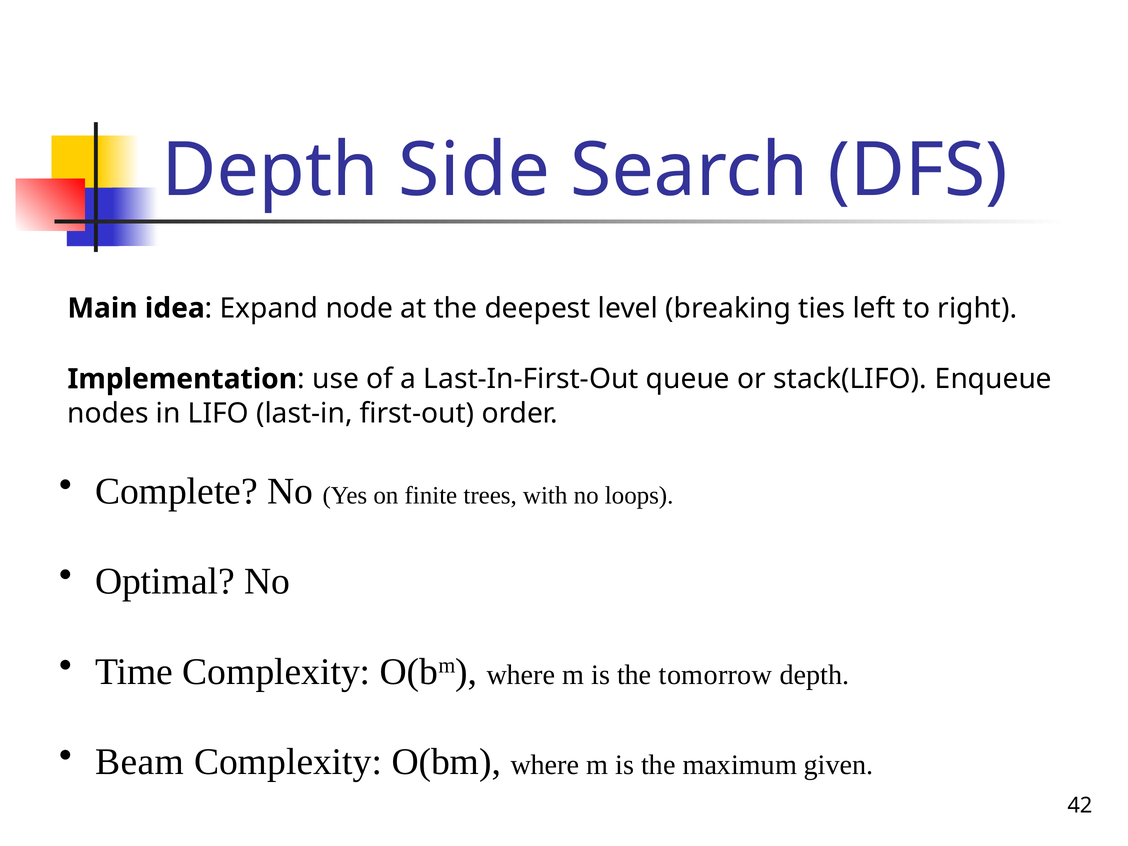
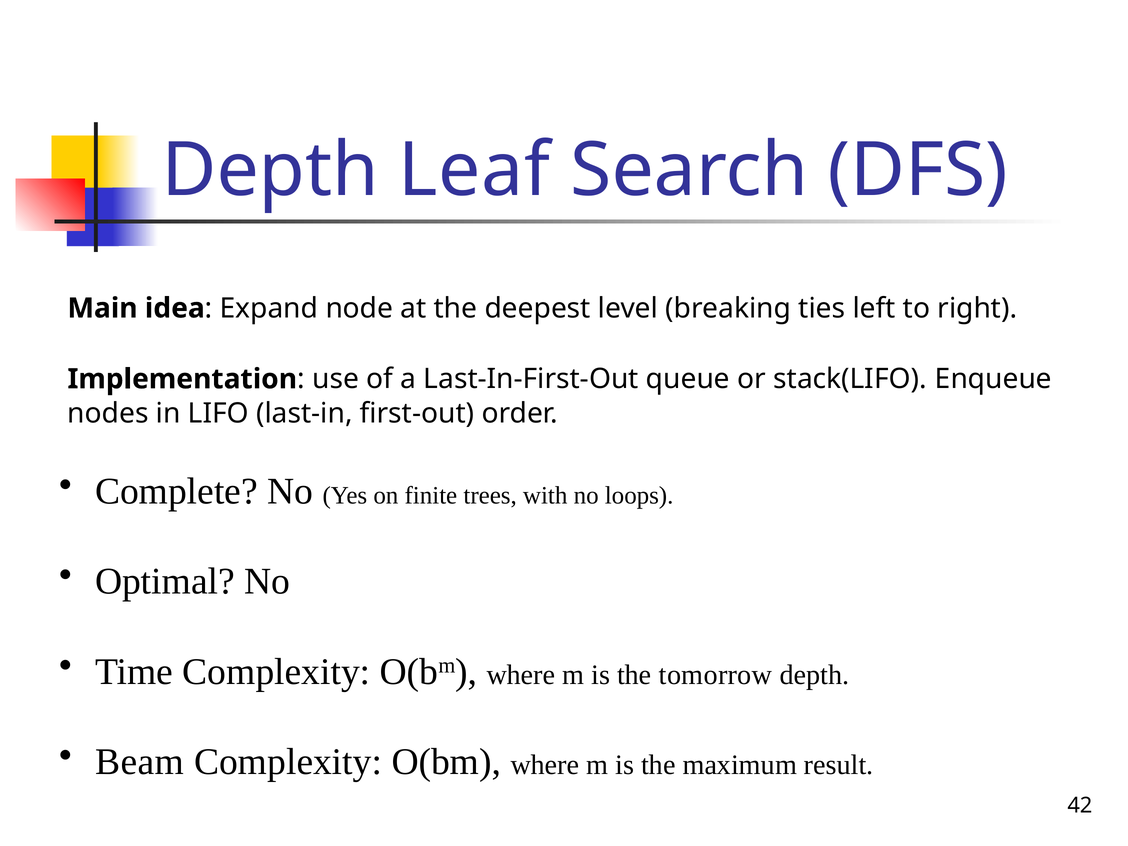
Side: Side -> Leaf
given: given -> result
